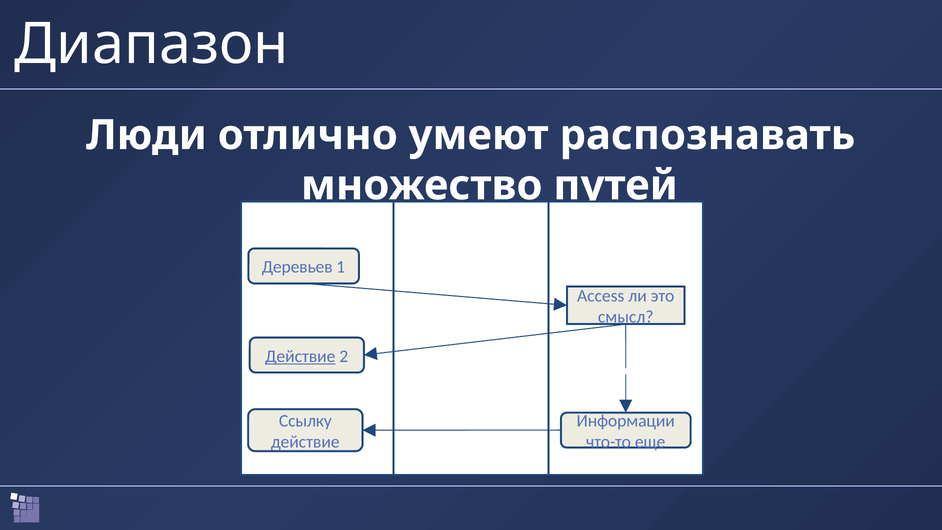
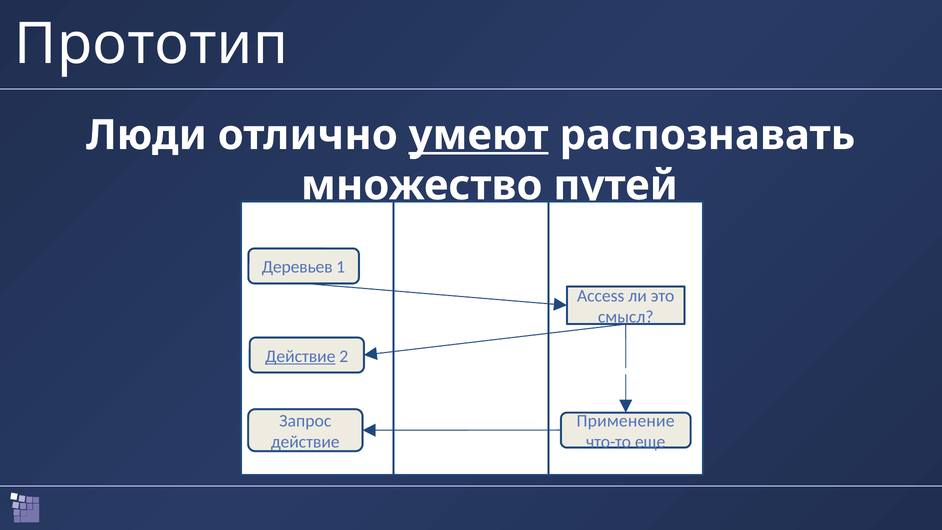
Диапазон: Диапазон -> Прототип
умеют underline: none -> present
Ссылку: Ссылку -> Запрос
Информации: Информации -> Применение
